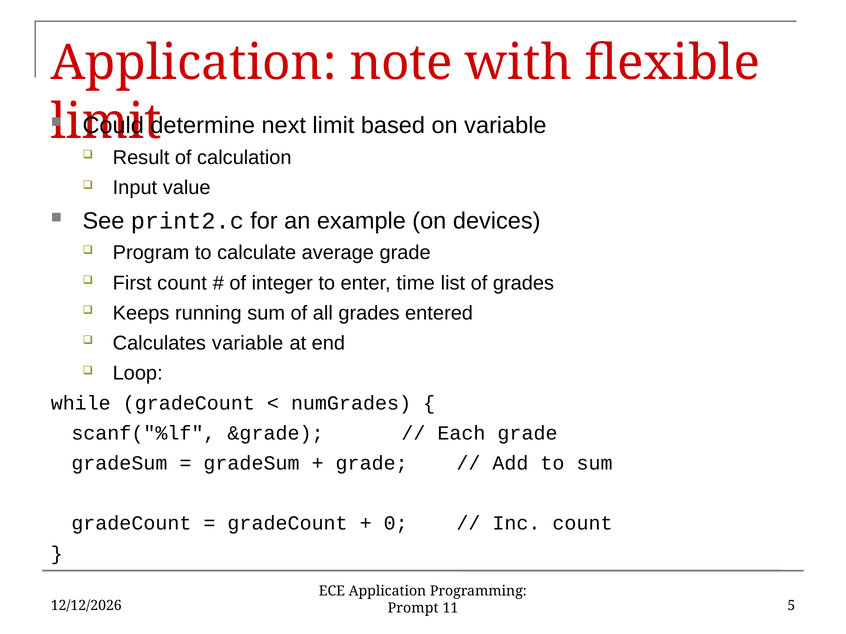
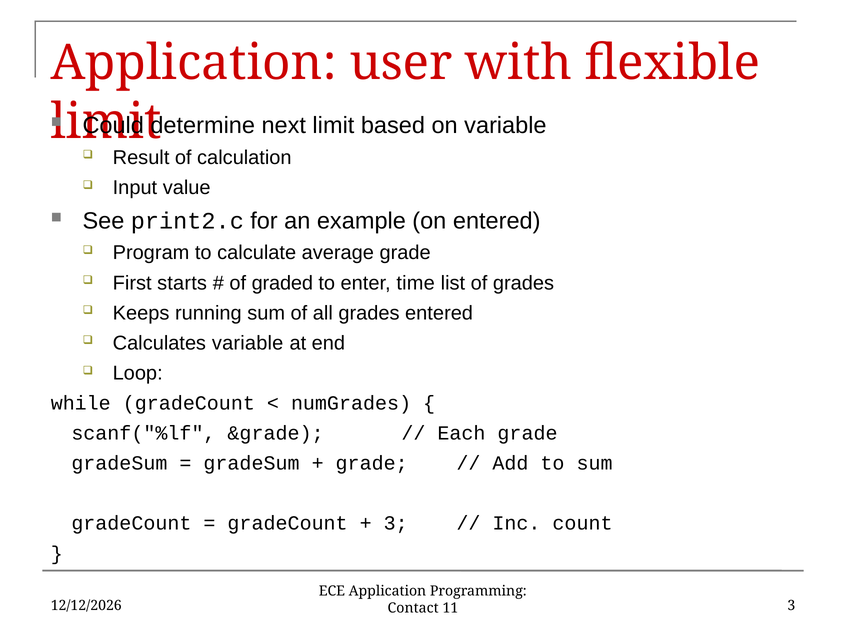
note: note -> user
on devices: devices -> entered
First count: count -> starts
integer: integer -> graded
0 at (396, 524): 0 -> 3
Prompt: Prompt -> Contact
11 5: 5 -> 3
